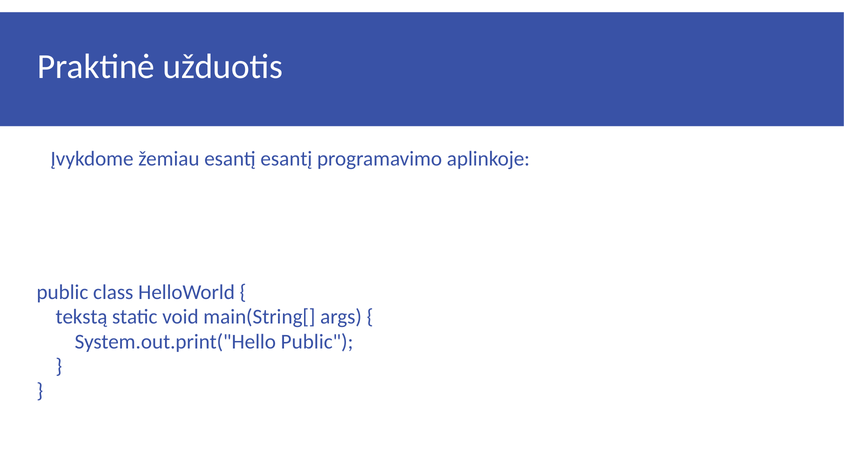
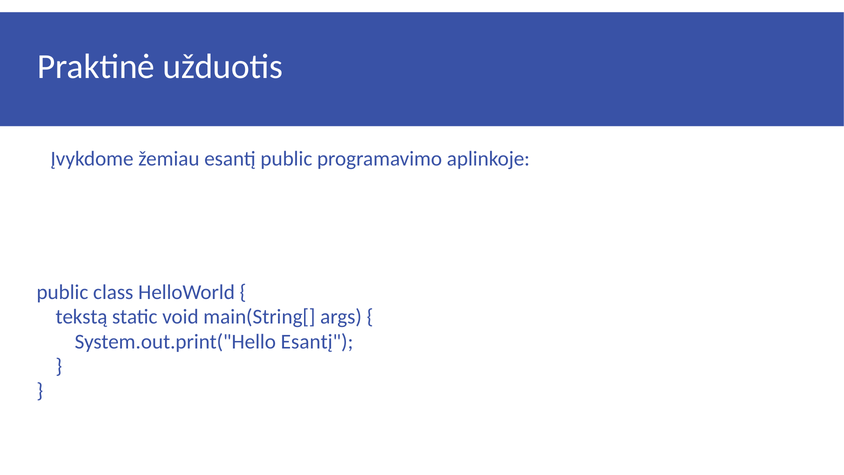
esantį esantį: esantį -> public
System.out.print("Hello Public: Public -> Esantį
